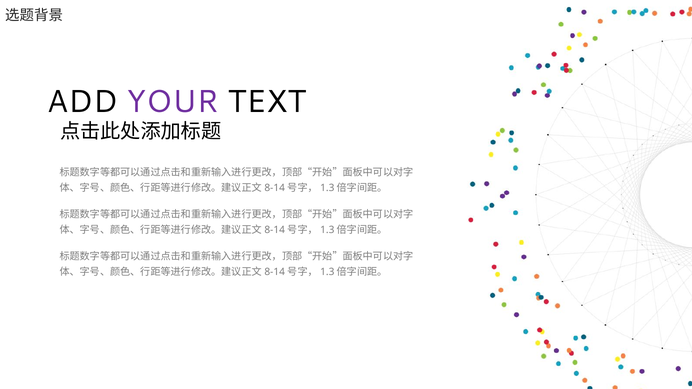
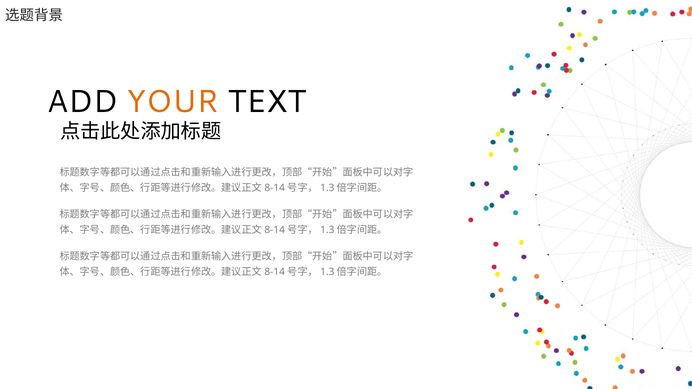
YOUR colour: purple -> orange
